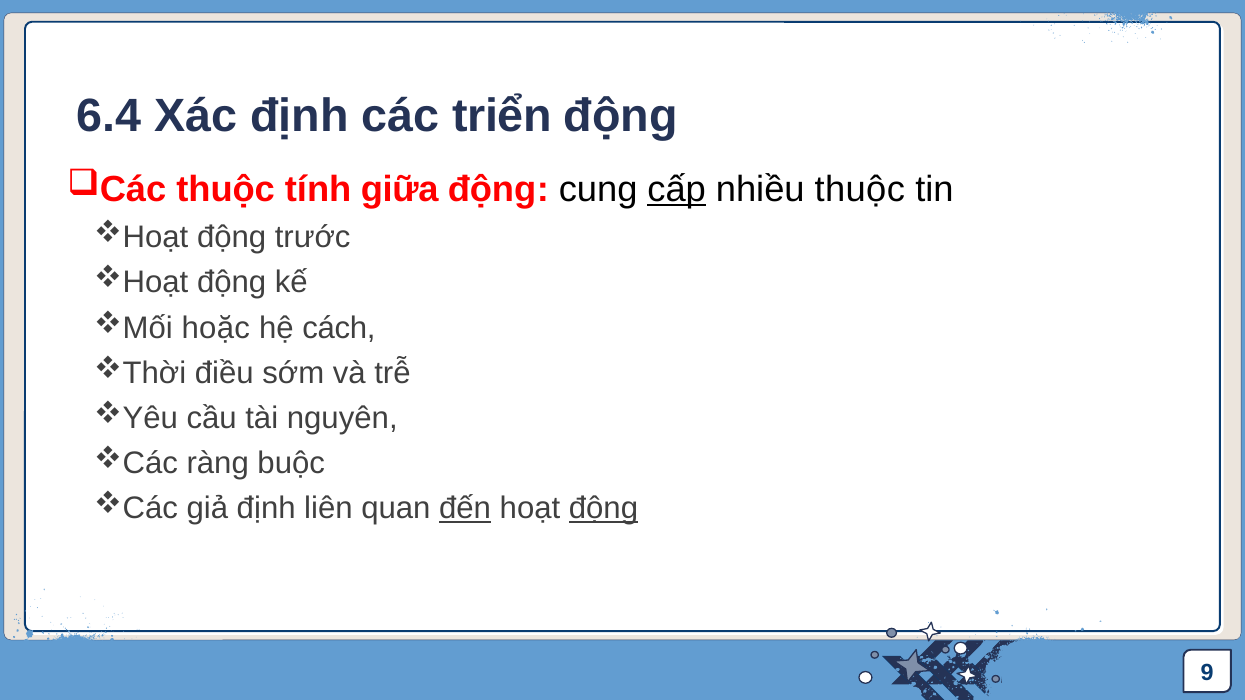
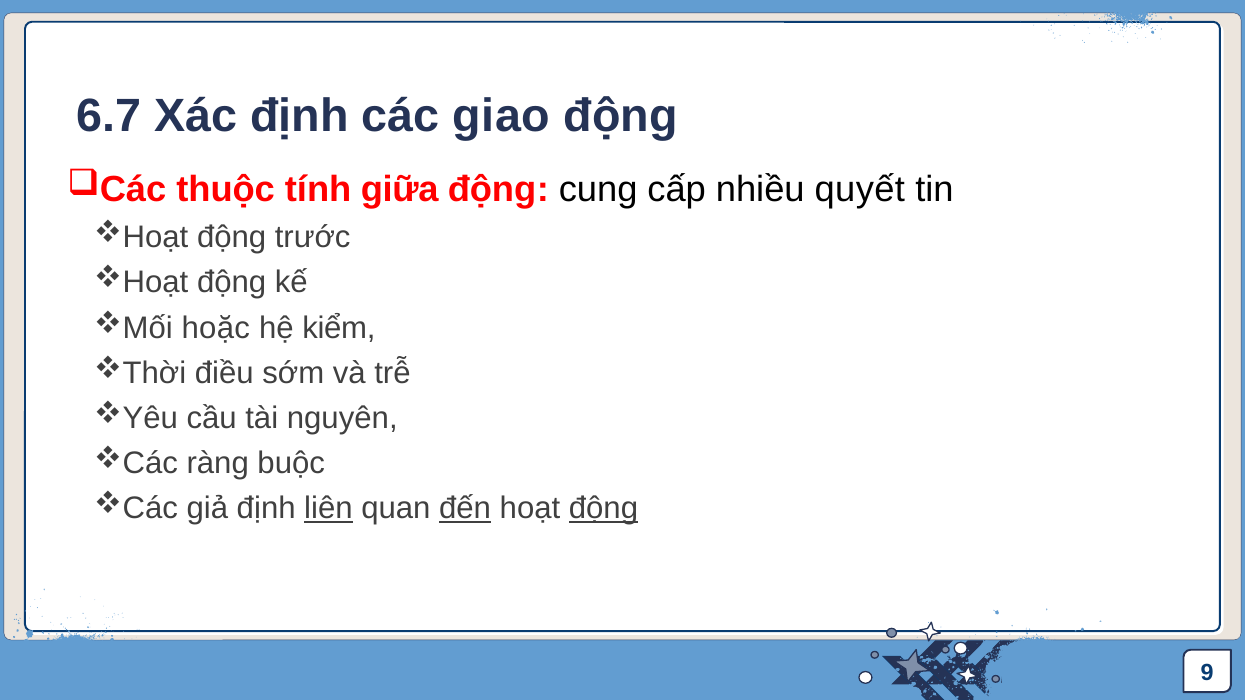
6.4: 6.4 -> 6.7
triển: triển -> giao
cấp underline: present -> none
nhiều thuộc: thuộc -> quyết
cách: cách -> kiểm
liên underline: none -> present
